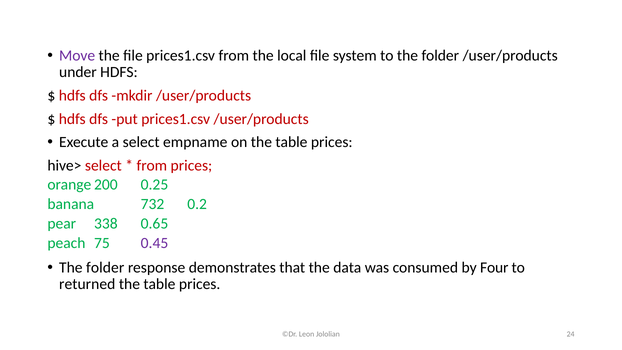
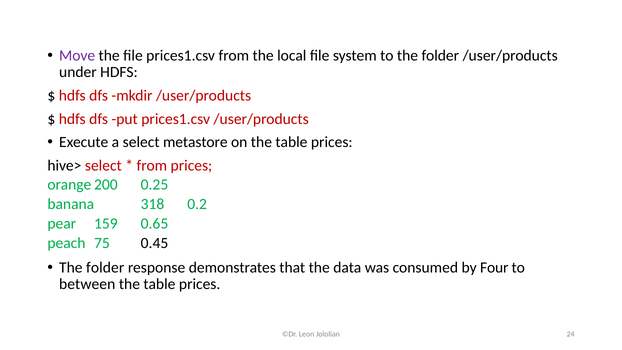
empname: empname -> metastore
732: 732 -> 318
338: 338 -> 159
0.45 colour: purple -> black
returned: returned -> between
